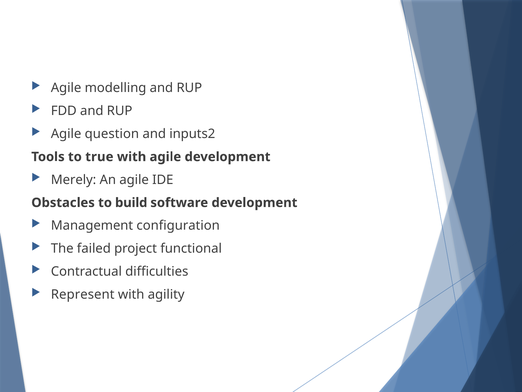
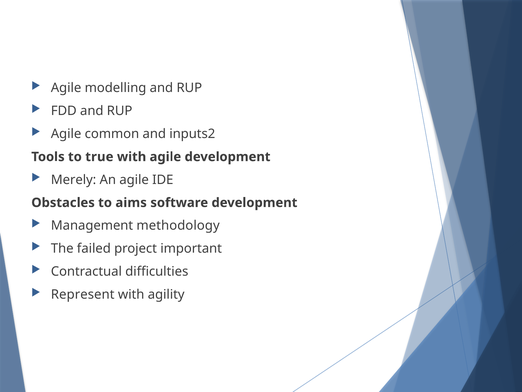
question: question -> common
build: build -> aims
configuration: configuration -> methodology
functional: functional -> important
